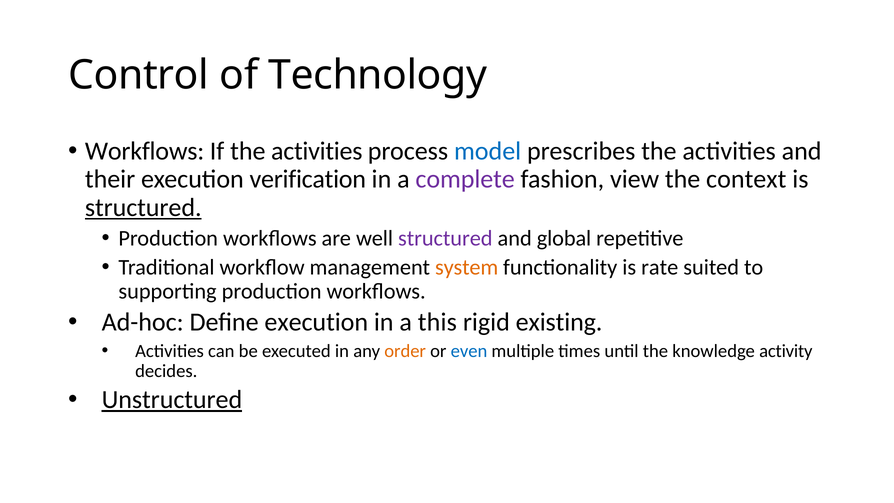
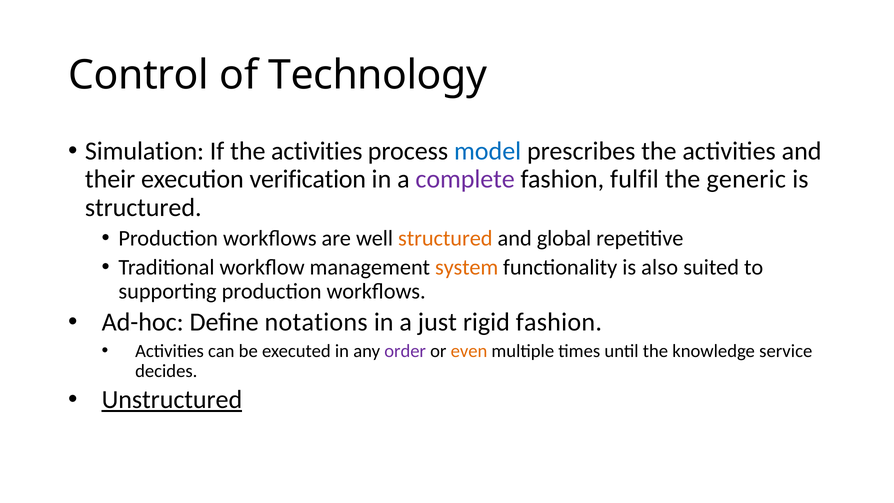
Workflows at (145, 151): Workflows -> Simulation
view: view -> fulfil
context: context -> generic
structured at (143, 207) underline: present -> none
structured at (445, 238) colour: purple -> orange
rate: rate -> also
Define execution: execution -> notations
this: this -> just
rigid existing: existing -> fashion
order colour: orange -> purple
even colour: blue -> orange
activity: activity -> service
